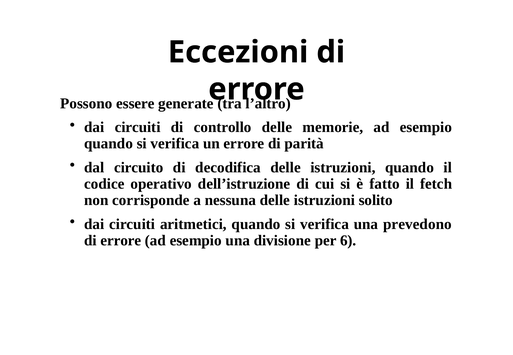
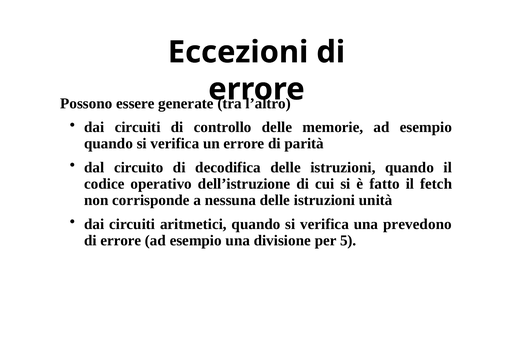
solito: solito -> unità
6: 6 -> 5
